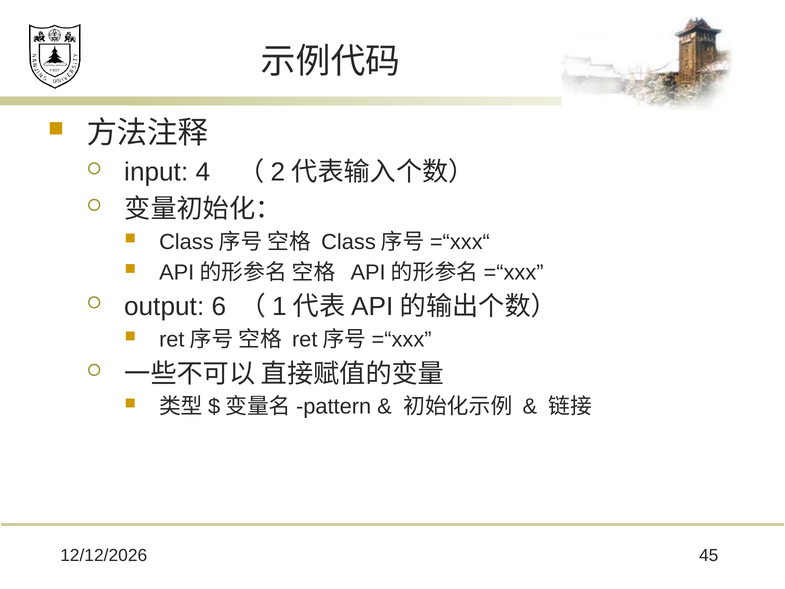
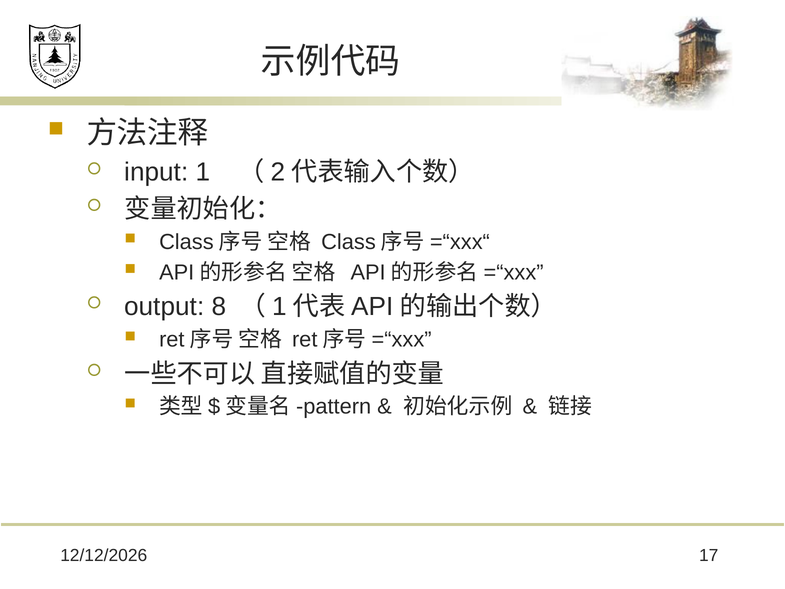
4: 4 -> 1
6: 6 -> 8
45: 45 -> 17
